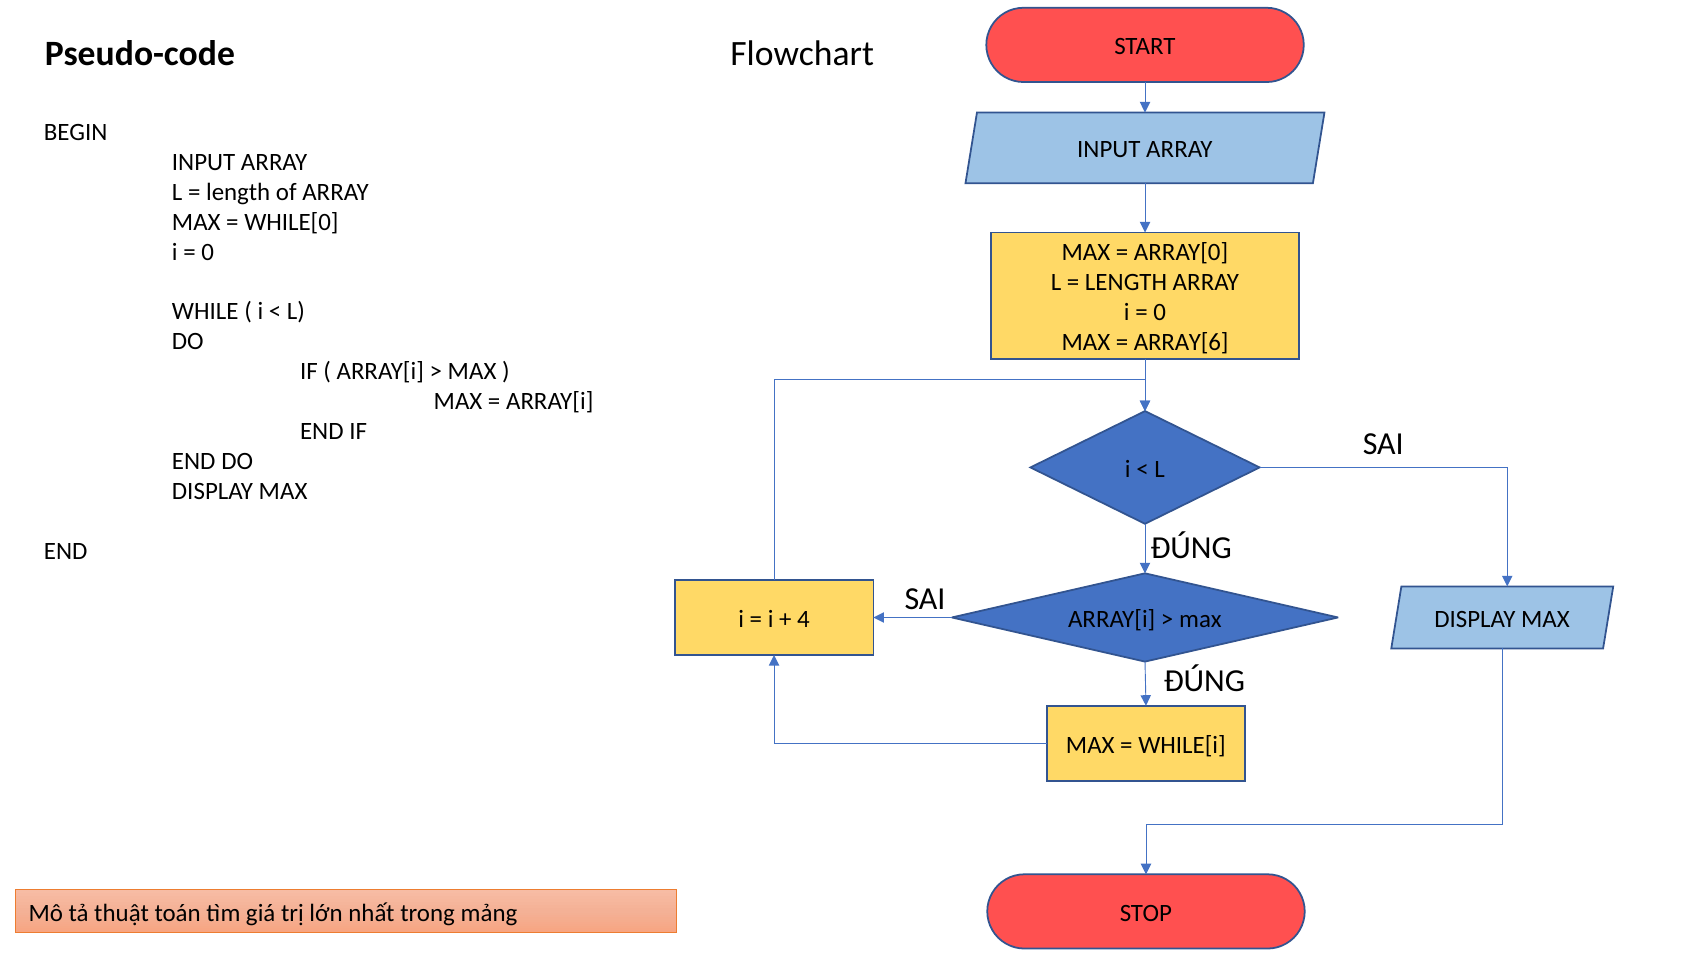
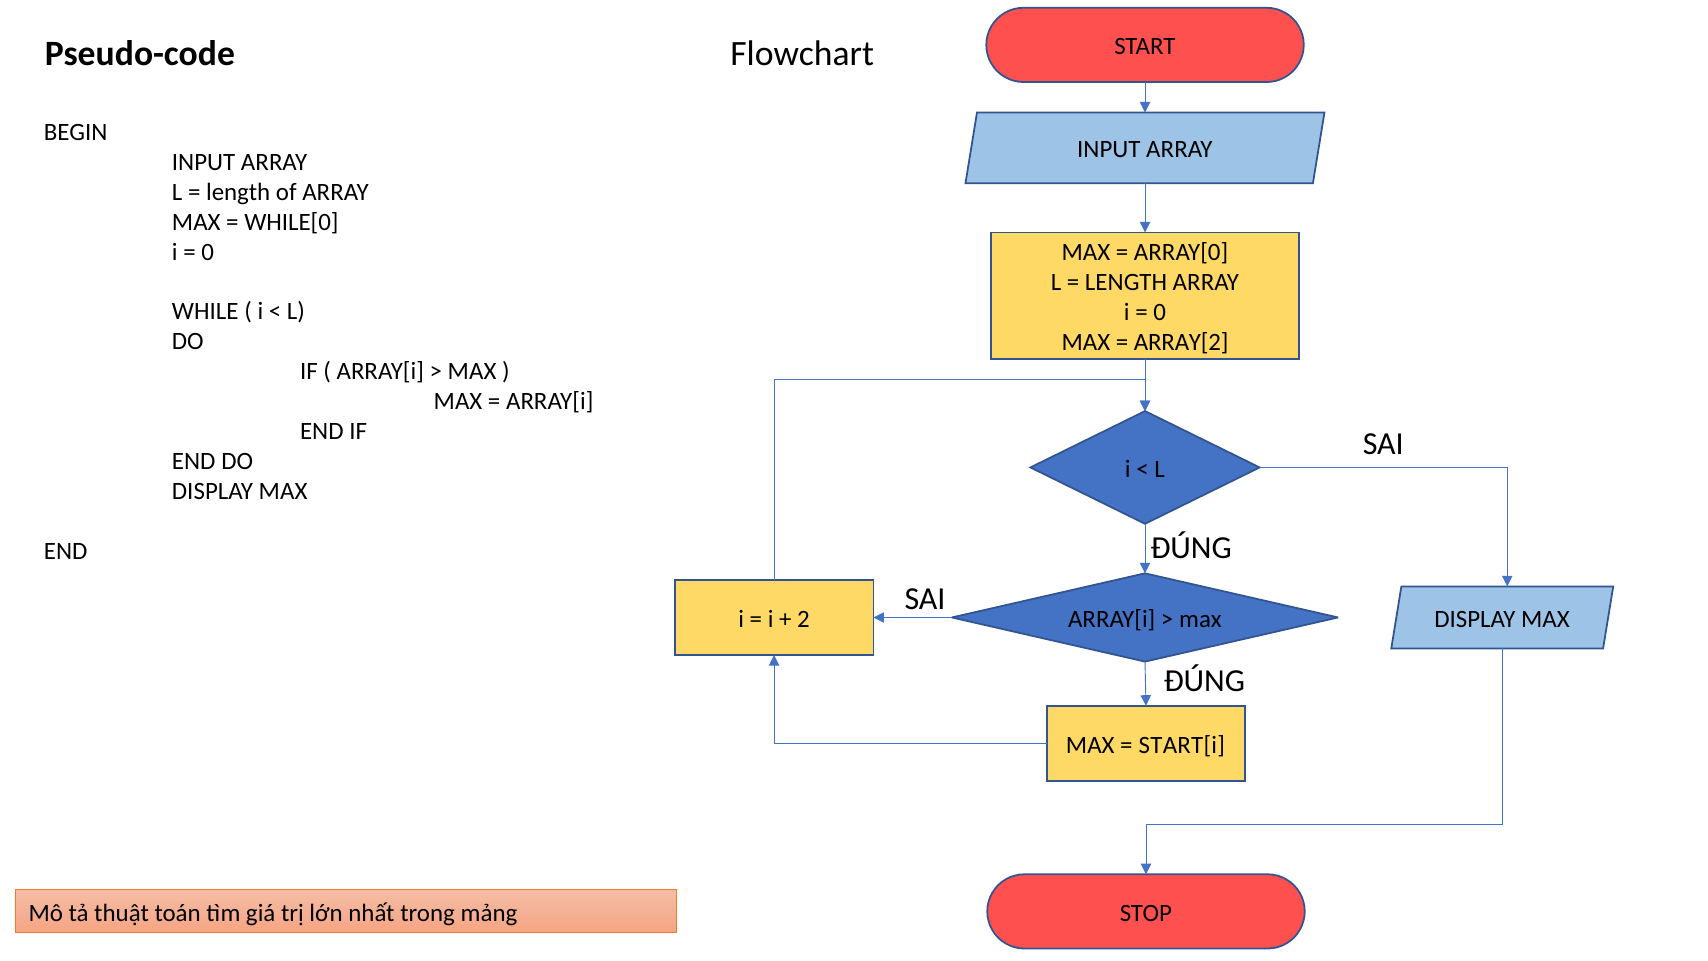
ARRAY[6: ARRAY[6 -> ARRAY[2
4: 4 -> 2
WHILE[i: WHILE[i -> START[i
